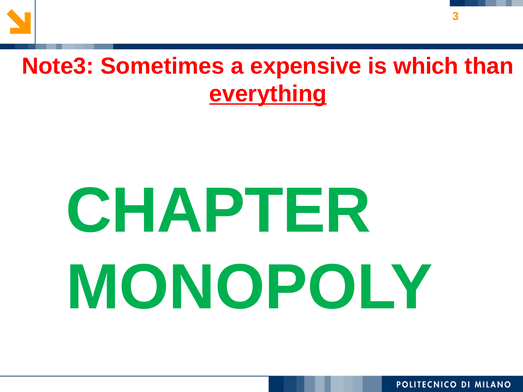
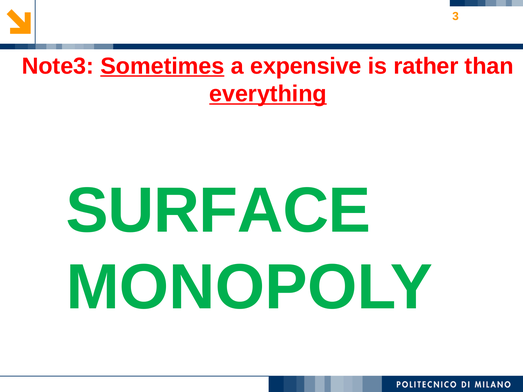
Sometimes underline: none -> present
which: which -> rather
CHAPTER: CHAPTER -> SURFACE
